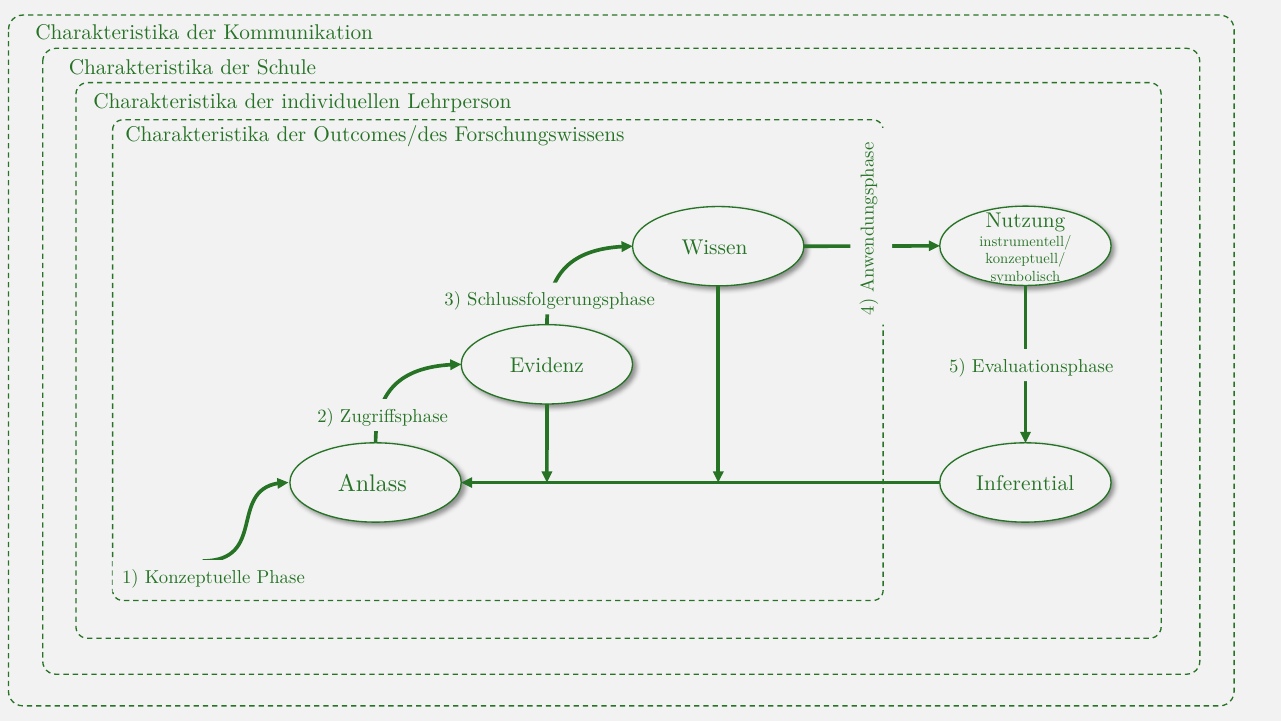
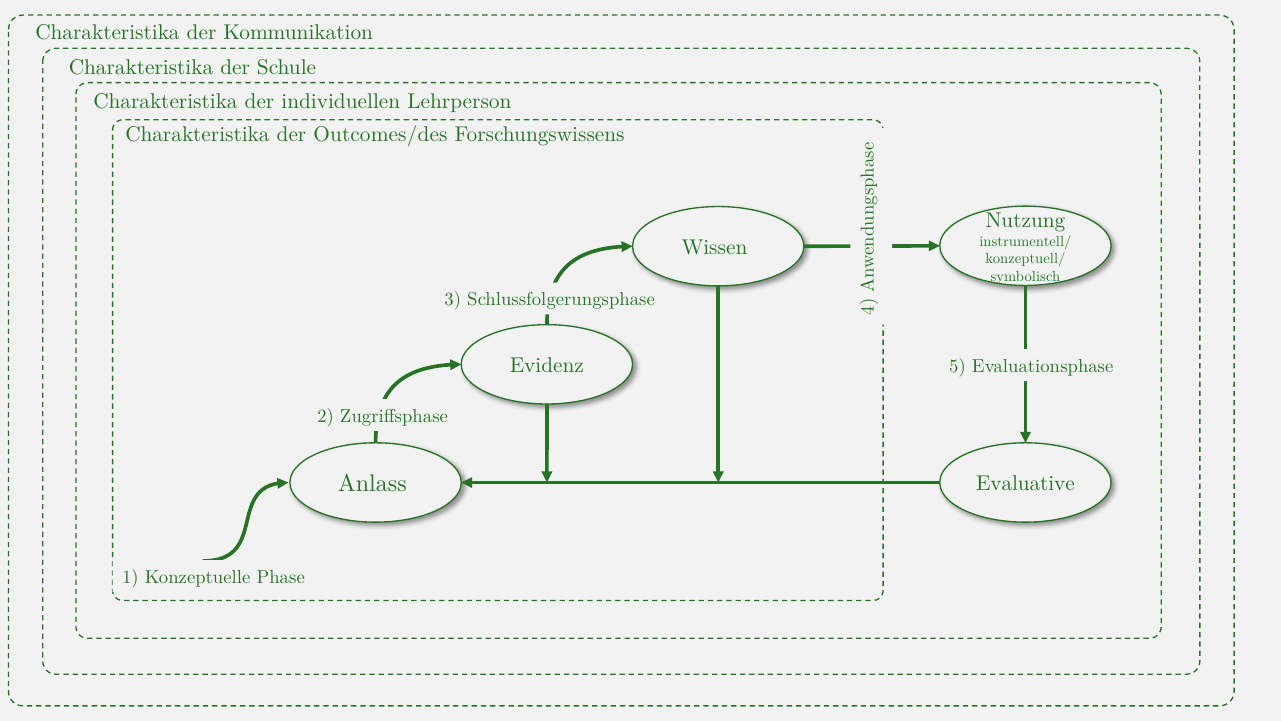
Inferential: Inferential -> Evaluative
